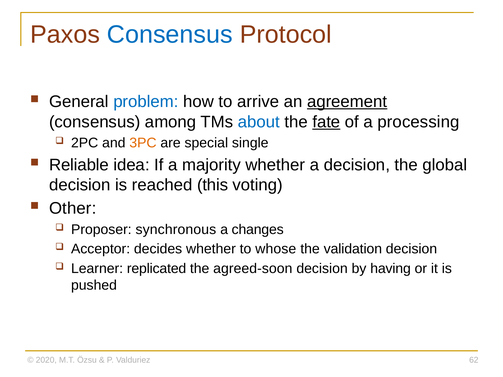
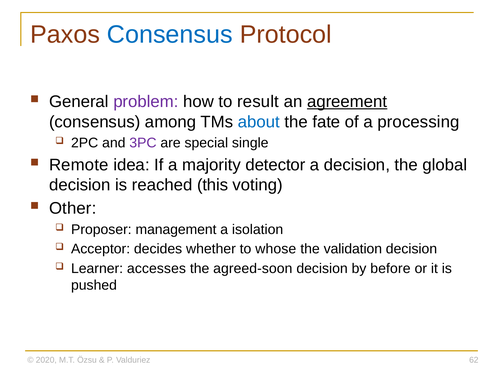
problem colour: blue -> purple
arrive: arrive -> result
fate underline: present -> none
3PC colour: orange -> purple
Reliable: Reliable -> Remote
majority whether: whether -> detector
synchronous: synchronous -> management
changes: changes -> isolation
replicated: replicated -> accesses
having: having -> before
